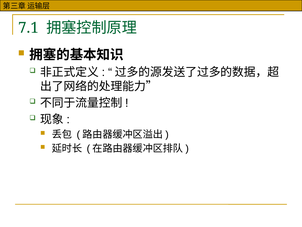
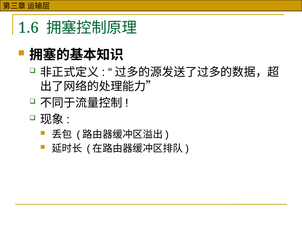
7.1: 7.1 -> 1.6
